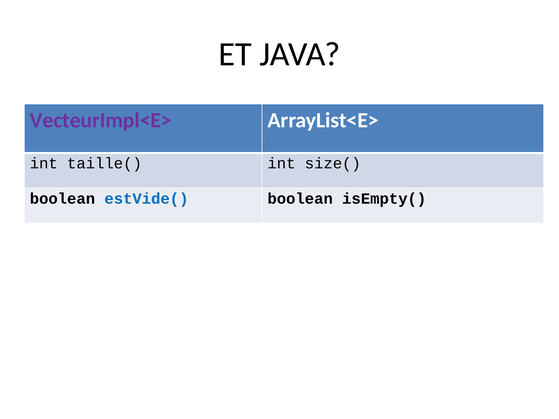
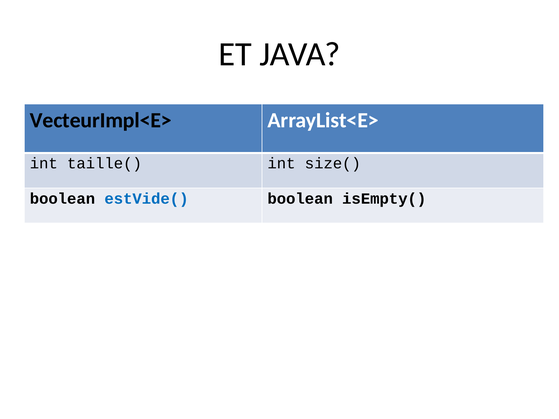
VecteurImpl<E> colour: purple -> black
